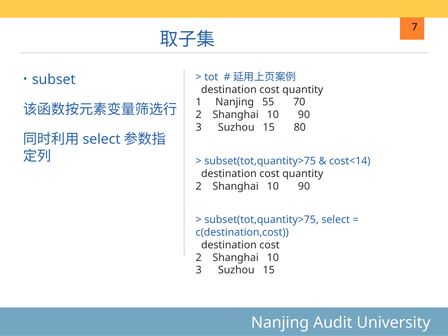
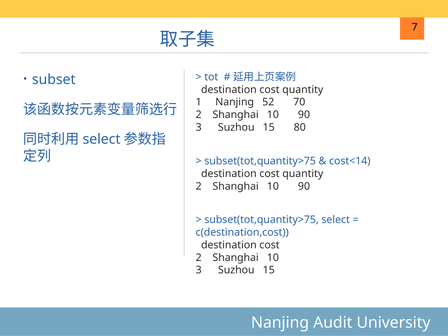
55: 55 -> 52
